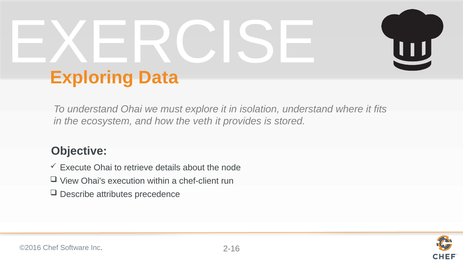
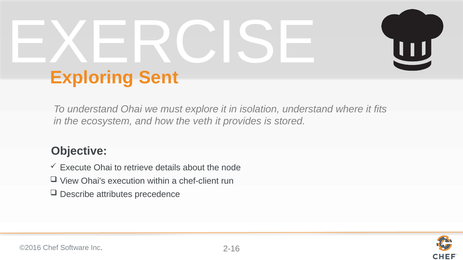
Data: Data -> Sent
